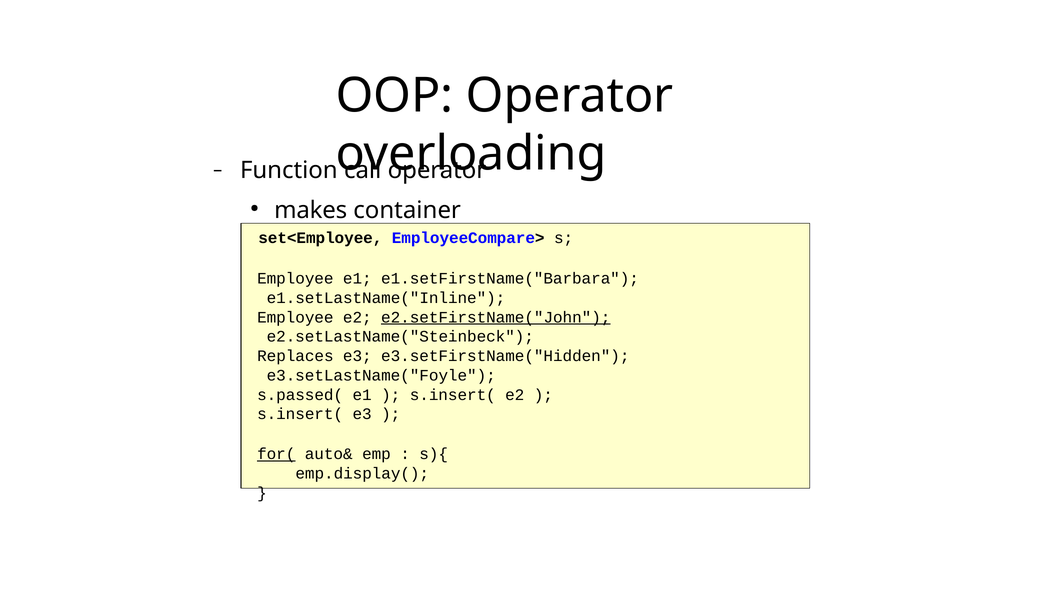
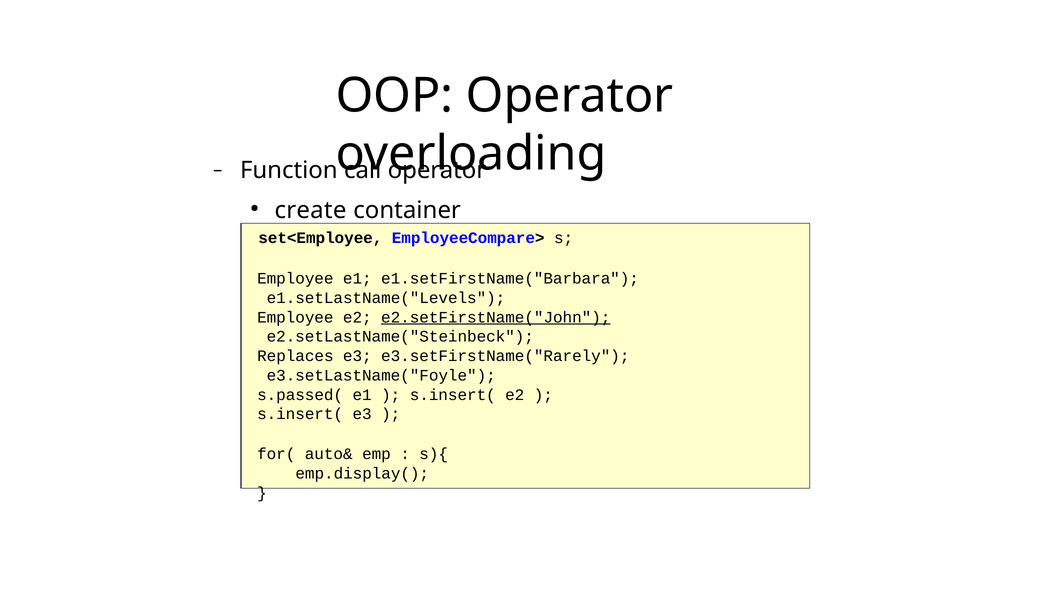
makes: makes -> create
e1.setLastName("Inline: e1.setLastName("Inline -> e1.setLastName("Levels
e3.setFirstName("Hidden: e3.setFirstName("Hidden -> e3.setFirstName("Rarely
for( underline: present -> none
